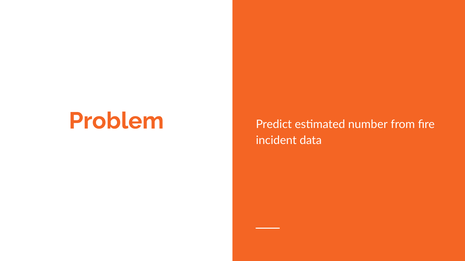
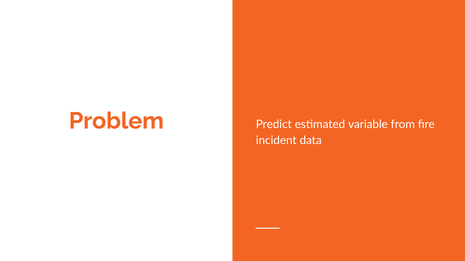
number: number -> variable
